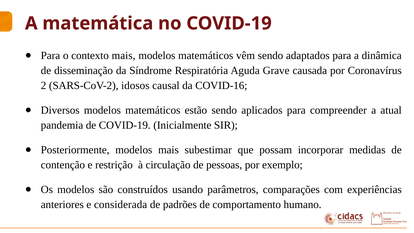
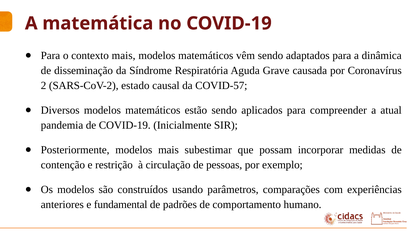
idosos: idosos -> estado
COVID-16: COVID-16 -> COVID-57
considerada: considerada -> fundamental
